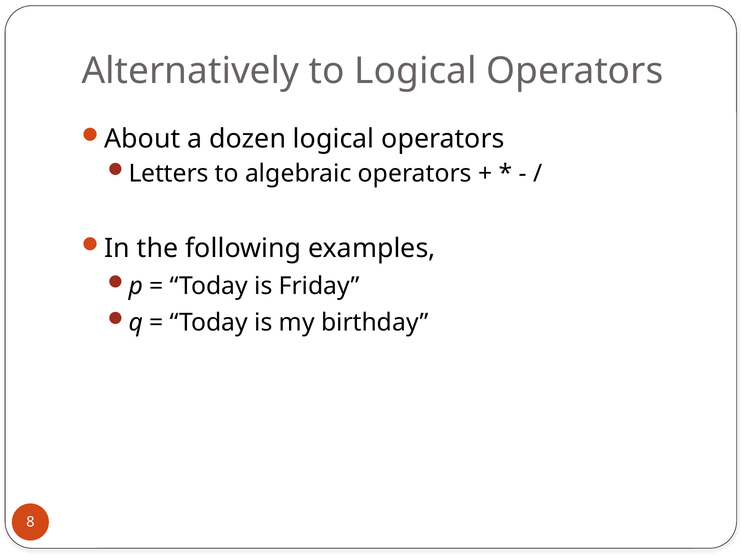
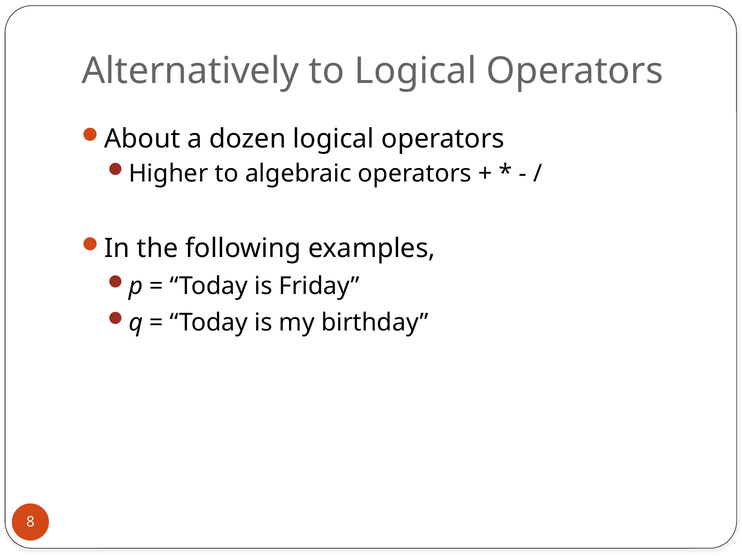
Letters: Letters -> Higher
